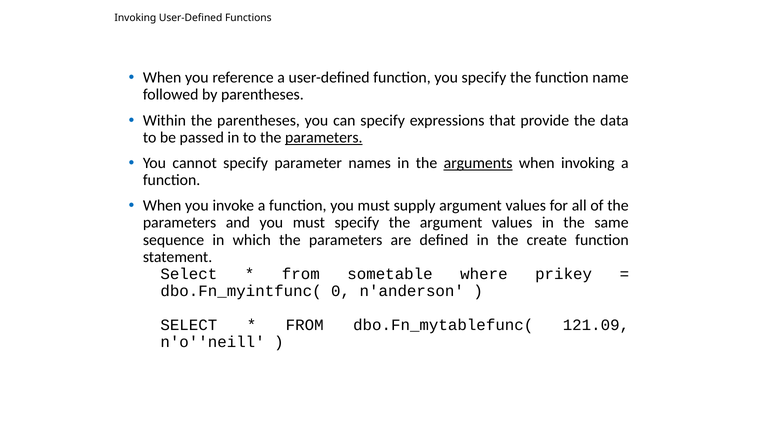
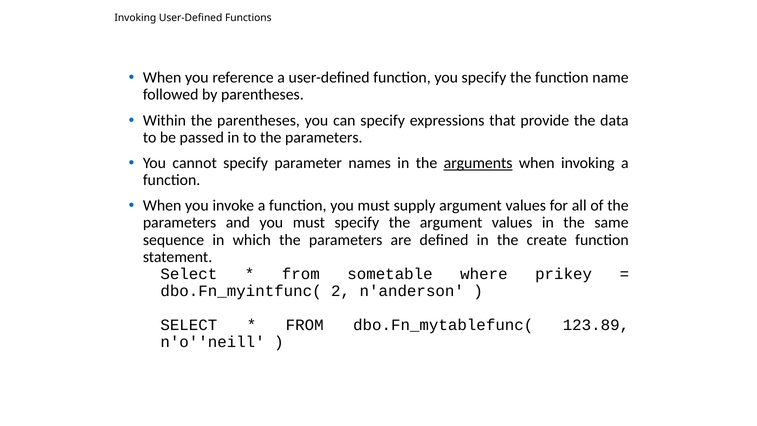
parameters at (324, 138) underline: present -> none
0: 0 -> 2
121.09: 121.09 -> 123.89
